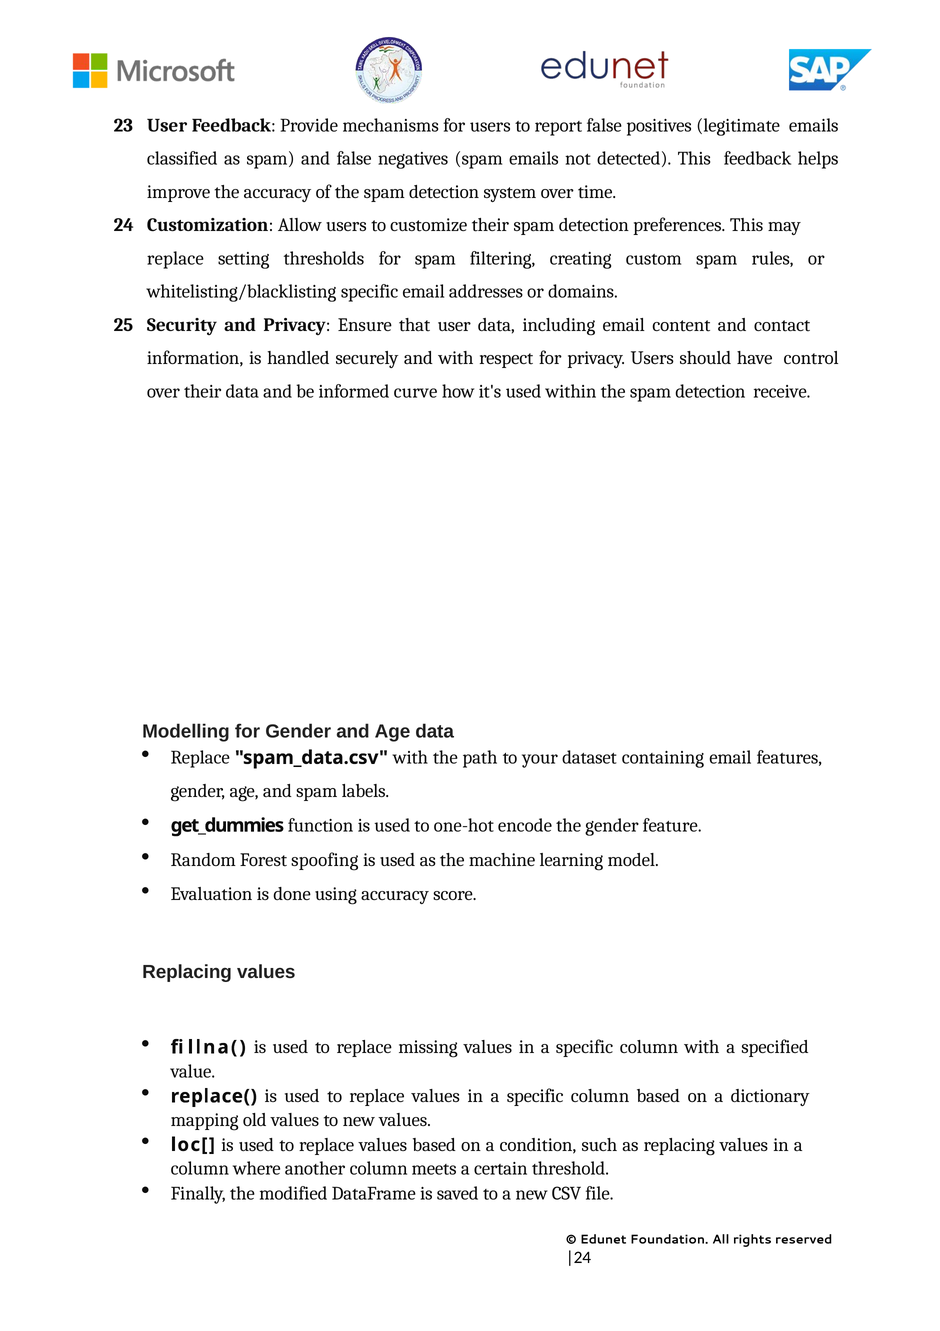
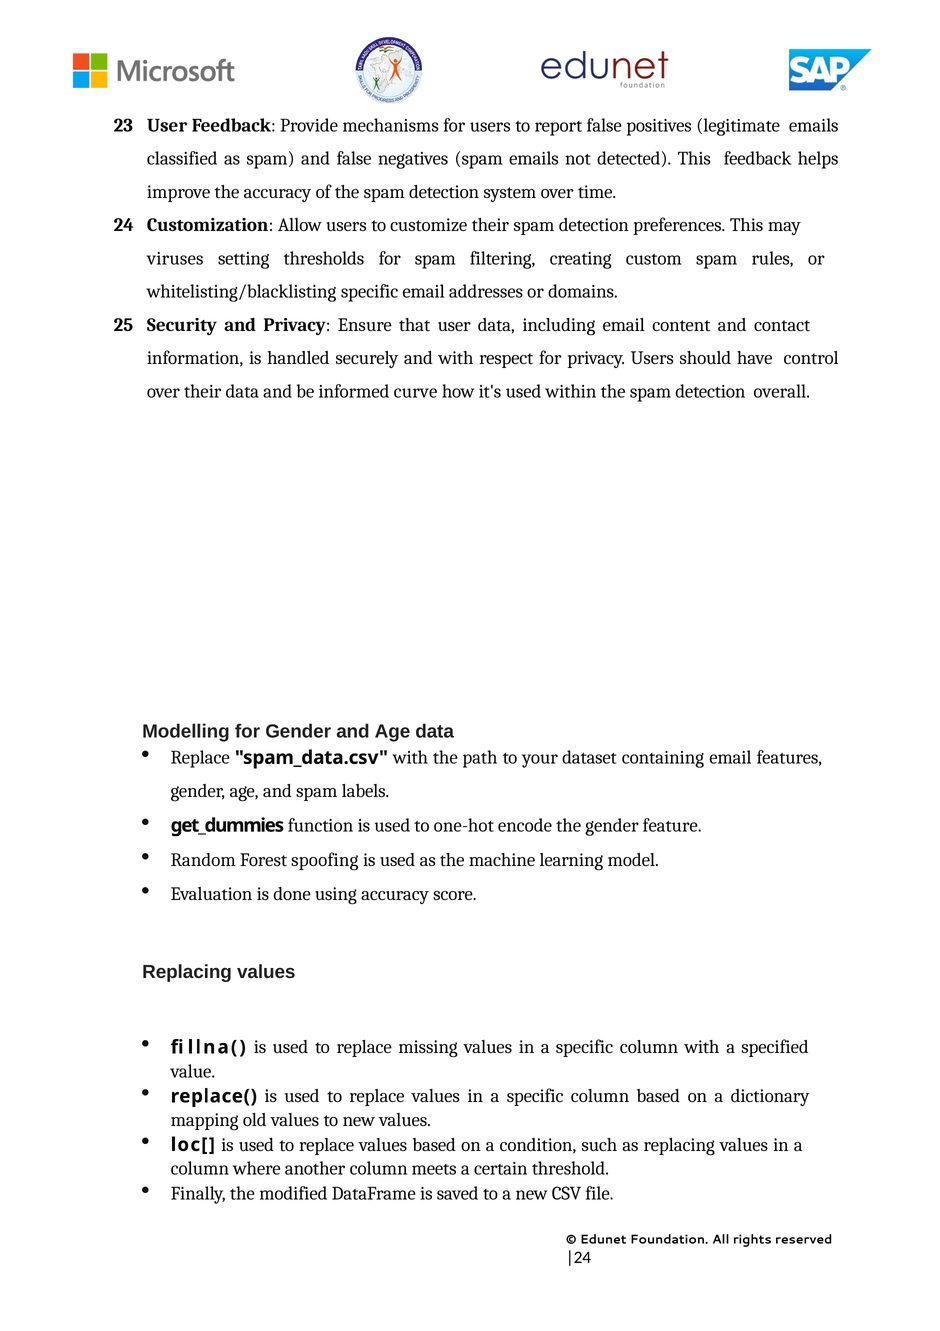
replace at (175, 258): replace -> viruses
receive: receive -> overall
